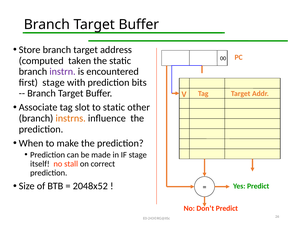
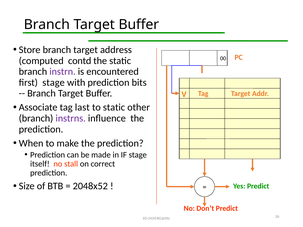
taken: taken -> contd
slot: slot -> last
instrns colour: orange -> purple
